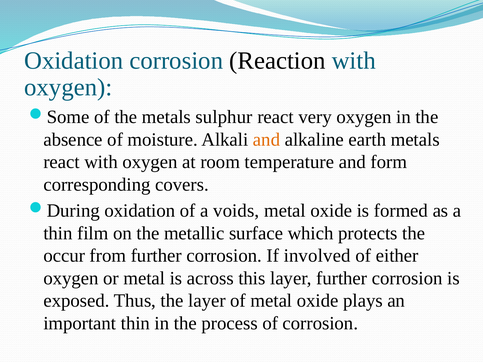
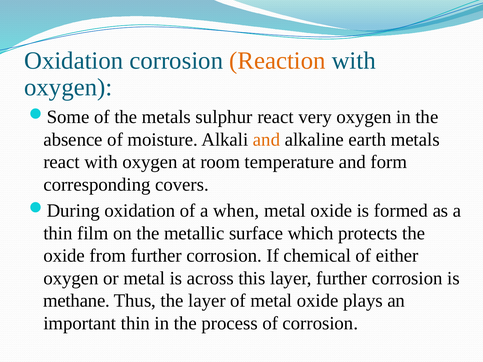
Reaction colour: black -> orange
voids: voids -> when
occur at (64, 256): occur -> oxide
involved: involved -> chemical
exposed: exposed -> methane
